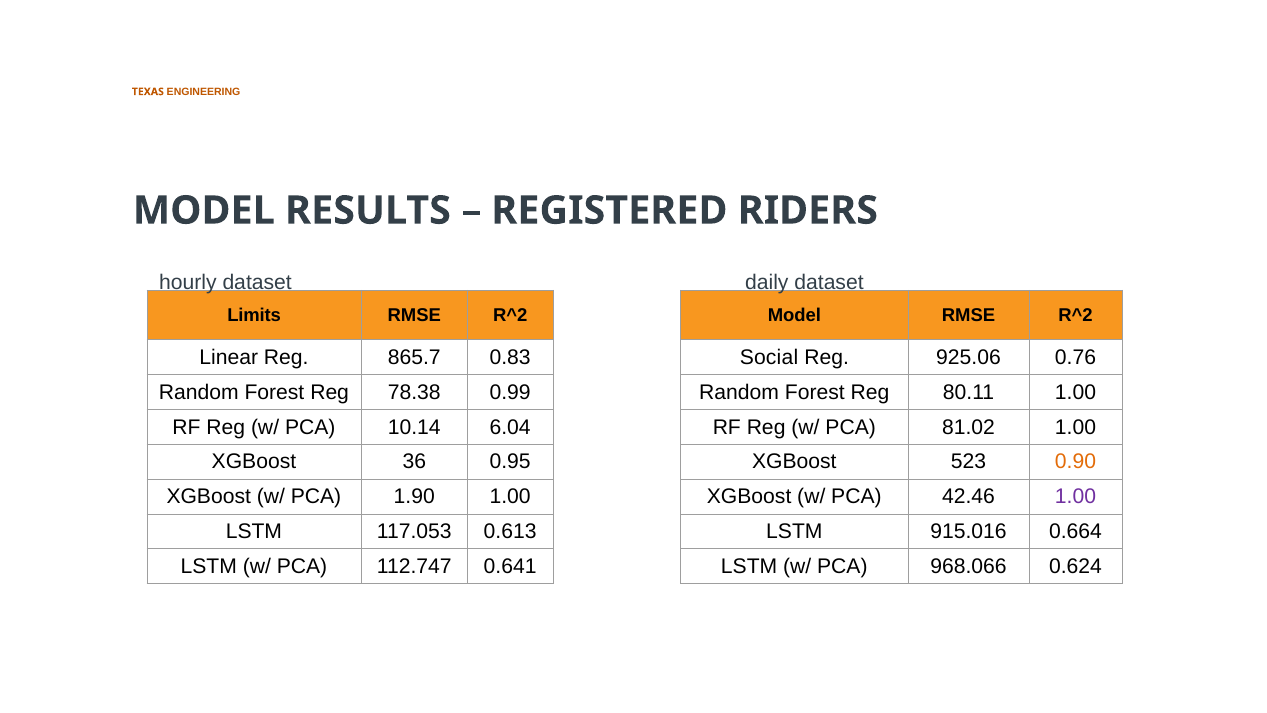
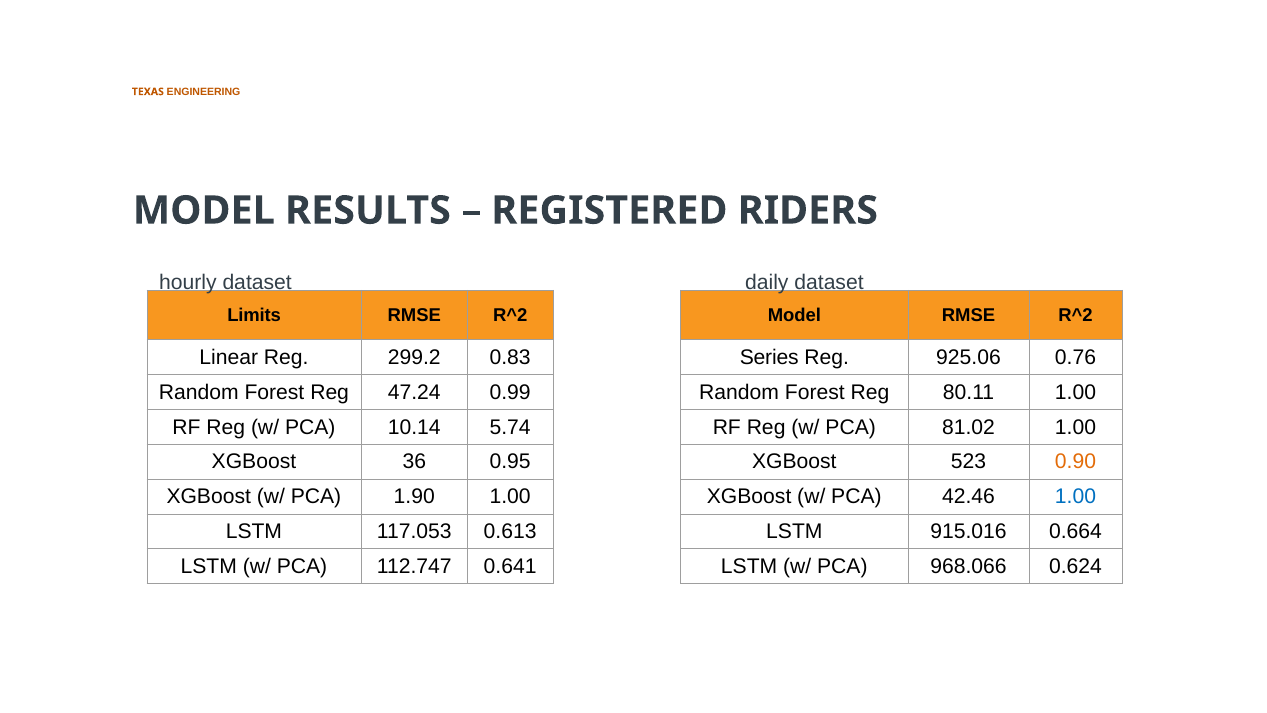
865.7: 865.7 -> 299.2
Social: Social -> Series
78.38: 78.38 -> 47.24
6.04: 6.04 -> 5.74
1.00 at (1075, 497) colour: purple -> blue
